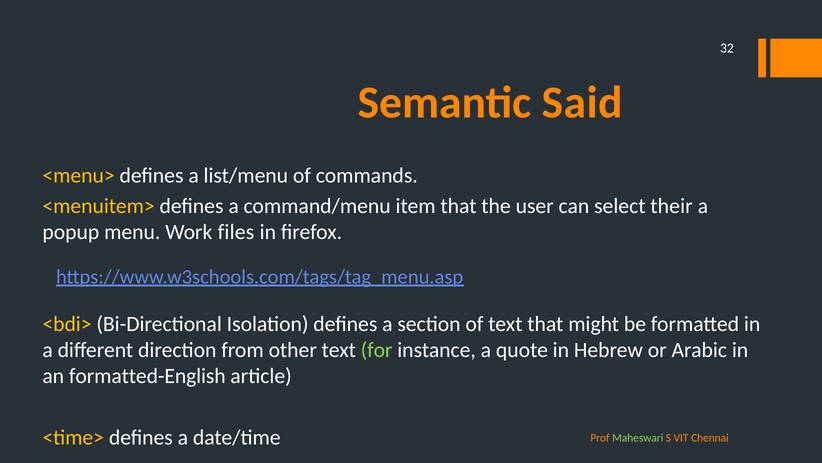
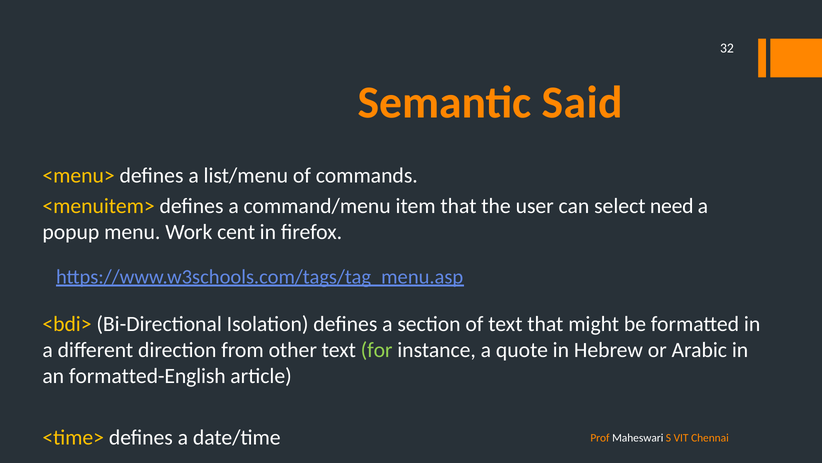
their: their -> need
files: files -> cent
Maheswari colour: light green -> white
